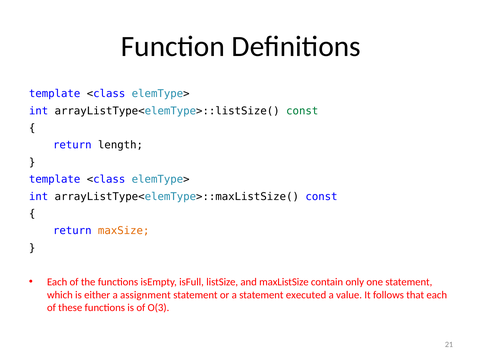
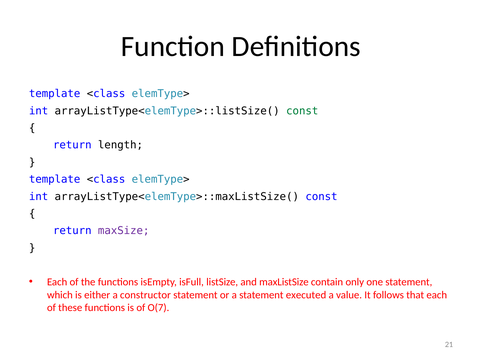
maxSize colour: orange -> purple
assignment: assignment -> constructor
O(3: O(3 -> O(7
